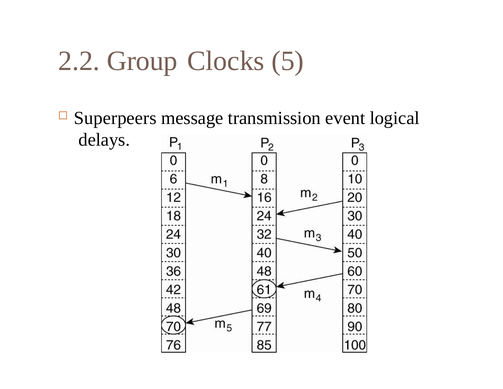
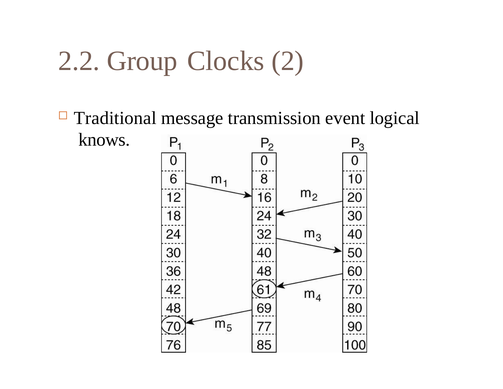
5: 5 -> 2
Superpeers: Superpeers -> Traditional
delays: delays -> knows
